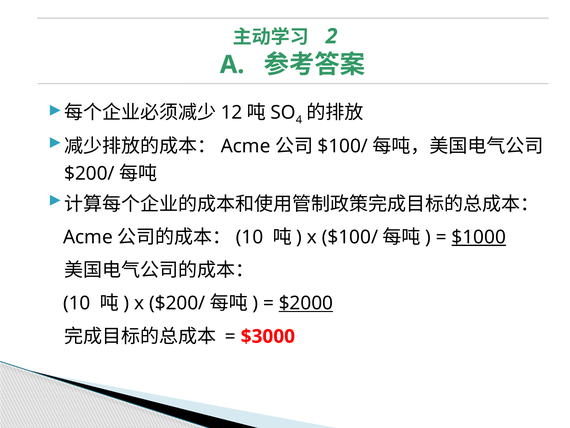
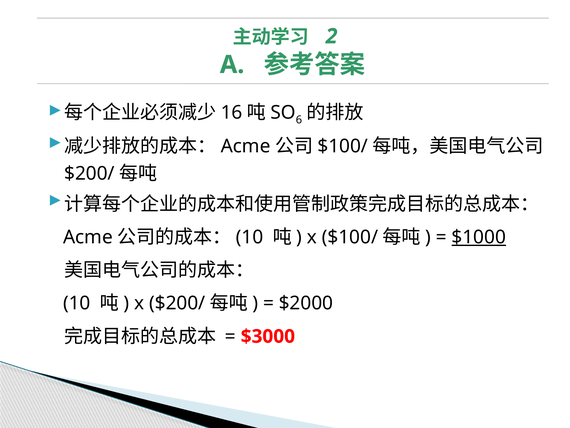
12: 12 -> 16
4: 4 -> 6
$2000 underline: present -> none
